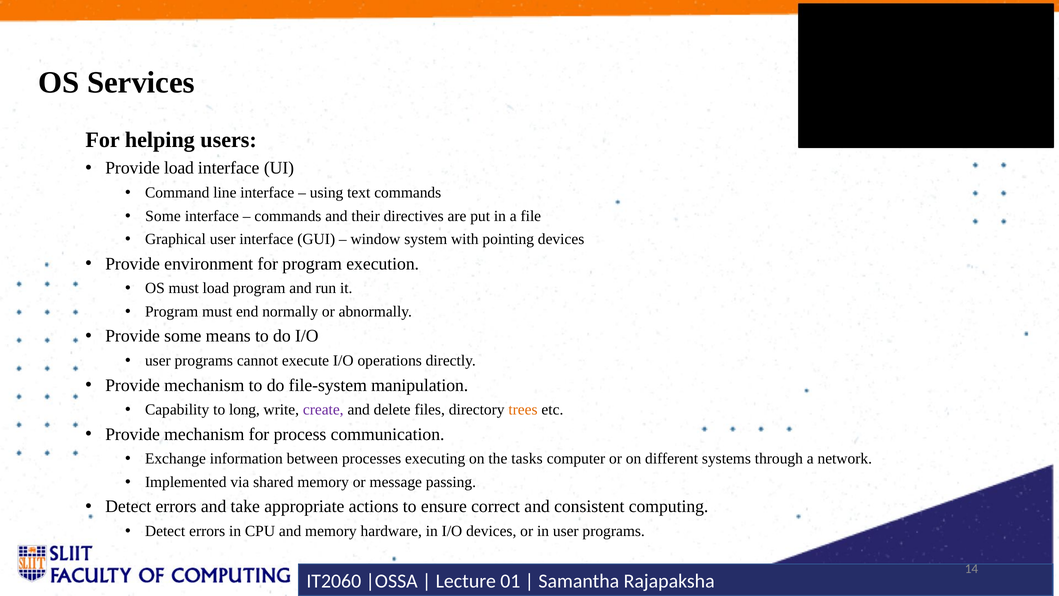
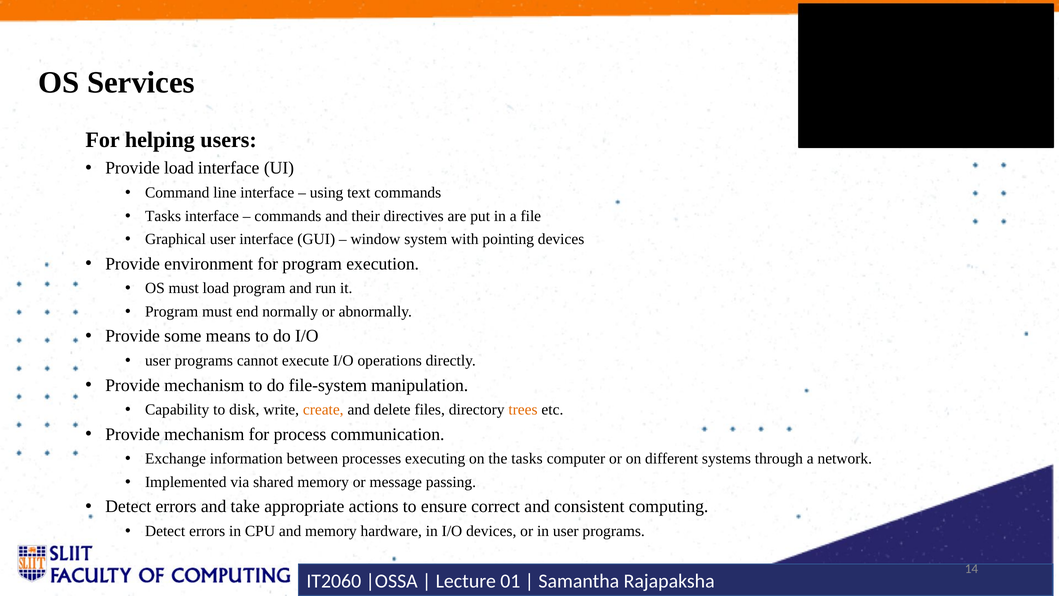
Some at (163, 216): Some -> Tasks
long: long -> disk
create colour: purple -> orange
